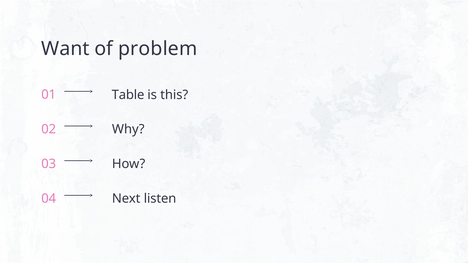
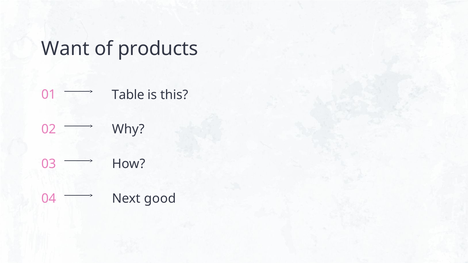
problem: problem -> products
listen: listen -> good
